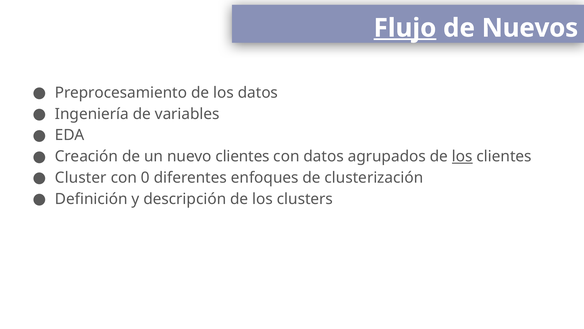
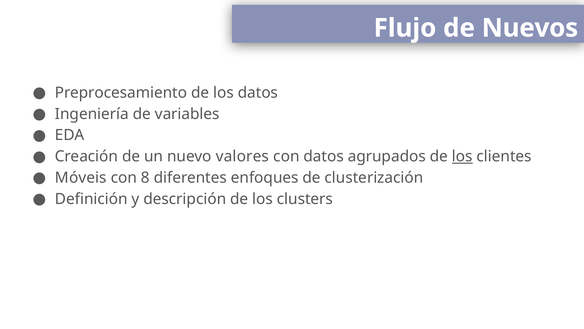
Flujo underline: present -> none
nuevo clientes: clientes -> valores
Cluster: Cluster -> Móveis
0: 0 -> 8
